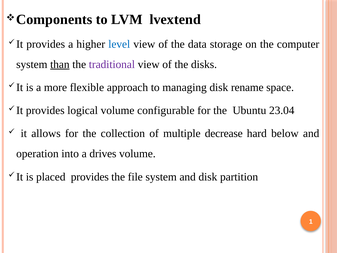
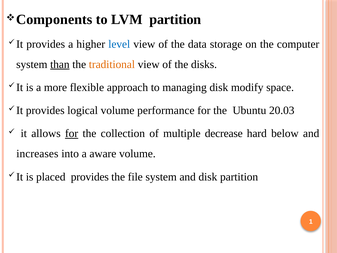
LVM lvextend: lvextend -> partition
traditional colour: purple -> orange
rename: rename -> modify
configurable: configurable -> performance
23.04: 23.04 -> 20.03
for at (72, 133) underline: none -> present
operation: operation -> increases
drives: drives -> aware
